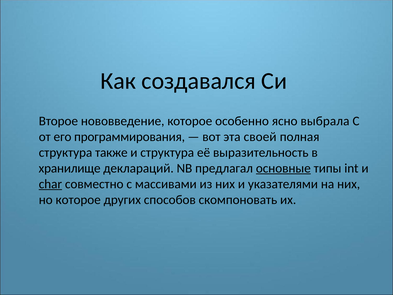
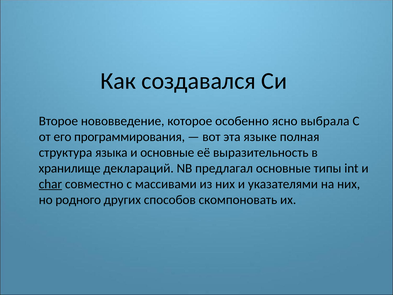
своей: своей -> языке
также: также -> языка
и структура: структура -> основные
основные at (283, 168) underline: present -> none
но которое: которое -> родного
